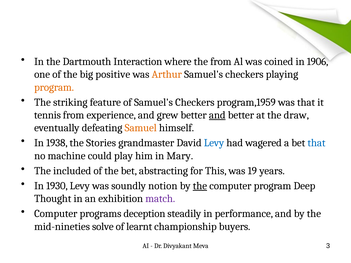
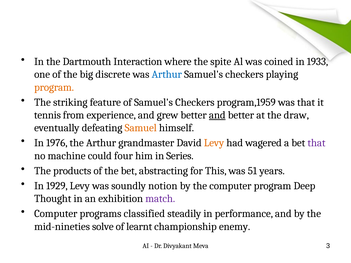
the from: from -> spite
1906: 1906 -> 1933
positive: positive -> discrete
Arthur at (167, 74) colour: orange -> blue
1938: 1938 -> 1976
the Stories: Stories -> Arthur
Levy at (214, 143) colour: blue -> orange
that at (317, 143) colour: blue -> purple
play: play -> four
Mary: Mary -> Series
included: included -> products
19: 19 -> 51
1930: 1930 -> 1929
the at (200, 186) underline: present -> none
deception: deception -> classified
buyers: buyers -> enemy
